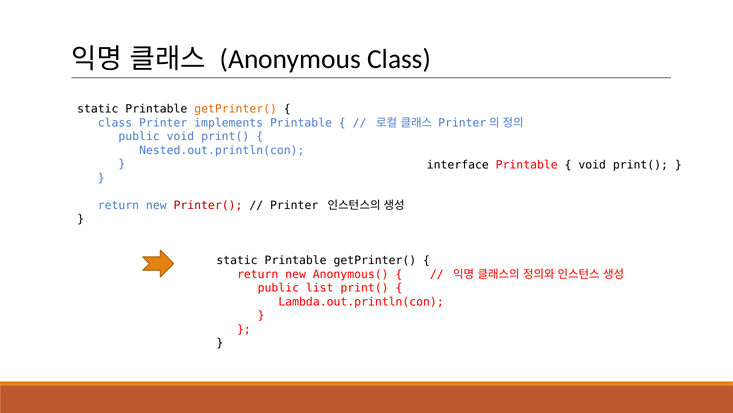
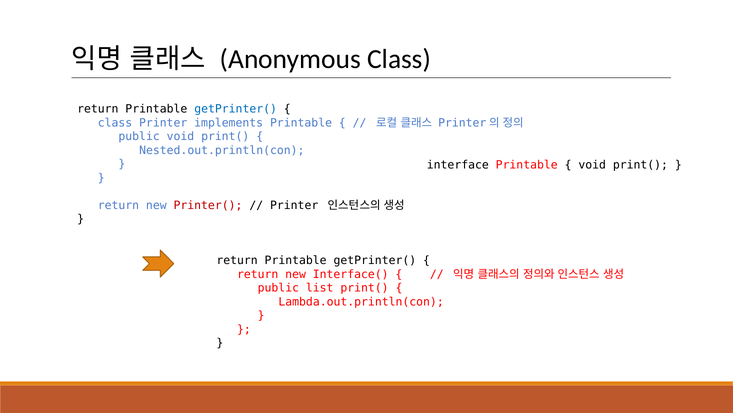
static at (98, 109): static -> return
getPrinter( at (236, 109) colour: orange -> blue
static at (237, 260): static -> return
Anonymous(: Anonymous( -> Interface(
